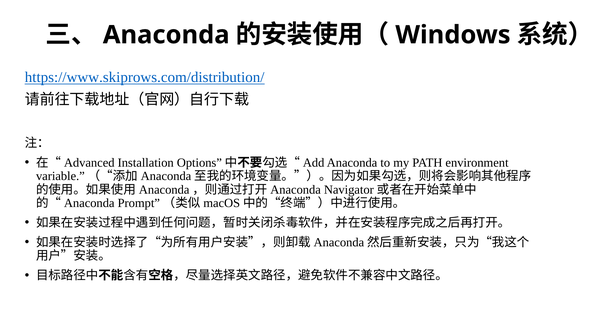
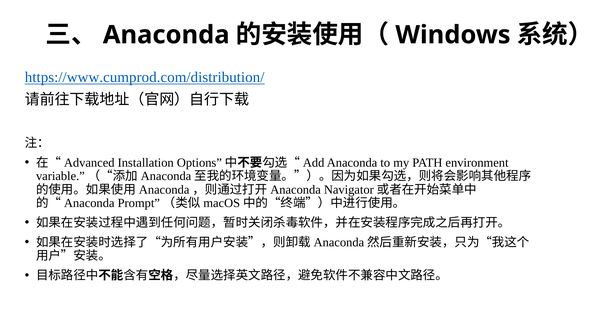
https://www.skiprows.com/distribution/: https://www.skiprows.com/distribution/ -> https://www.cumprod.com/distribution/
